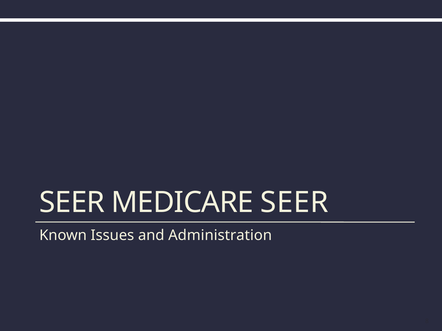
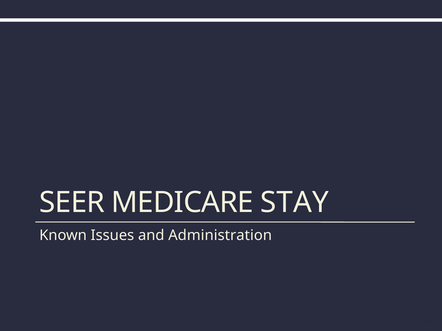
MEDICARE SEER: SEER -> STAY
